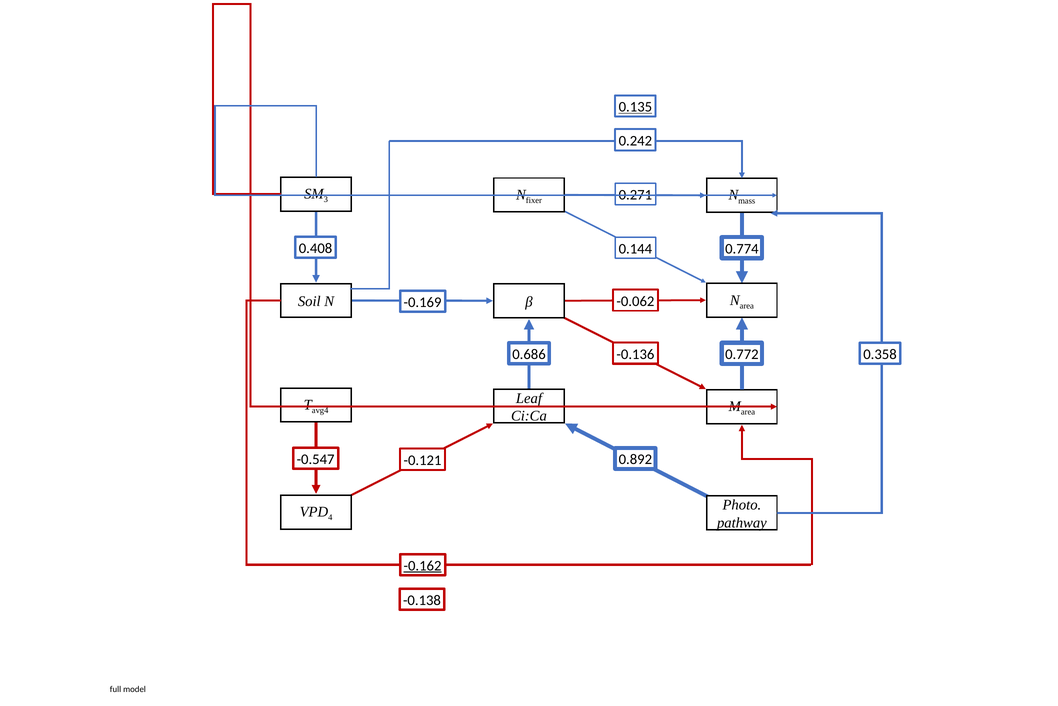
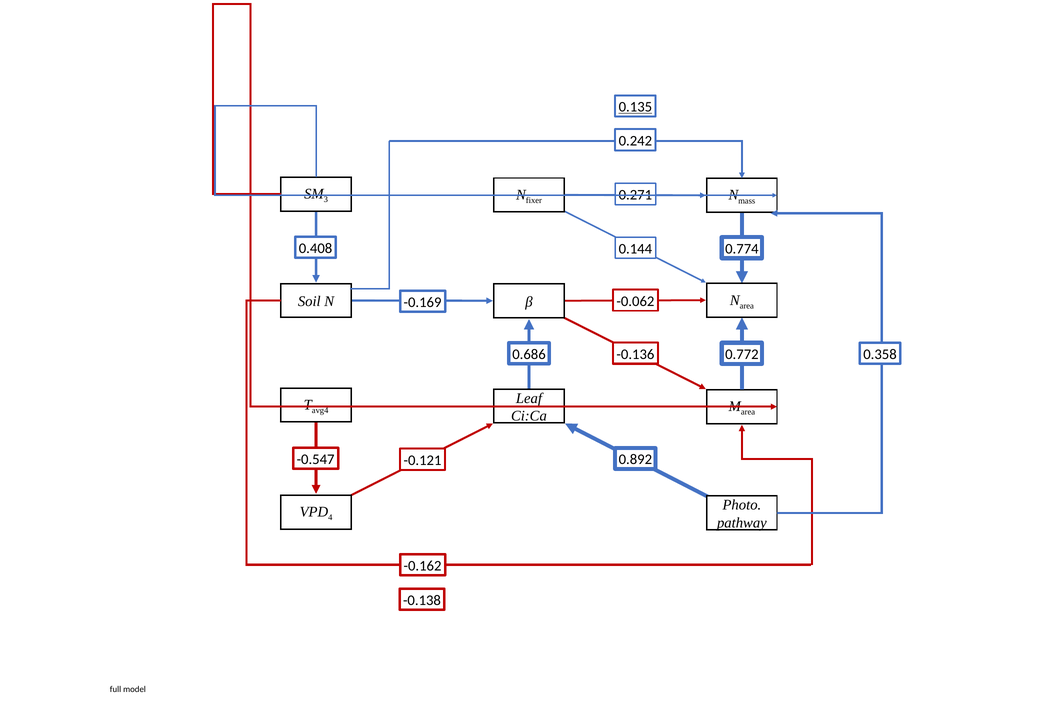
-0.162 underline: present -> none
